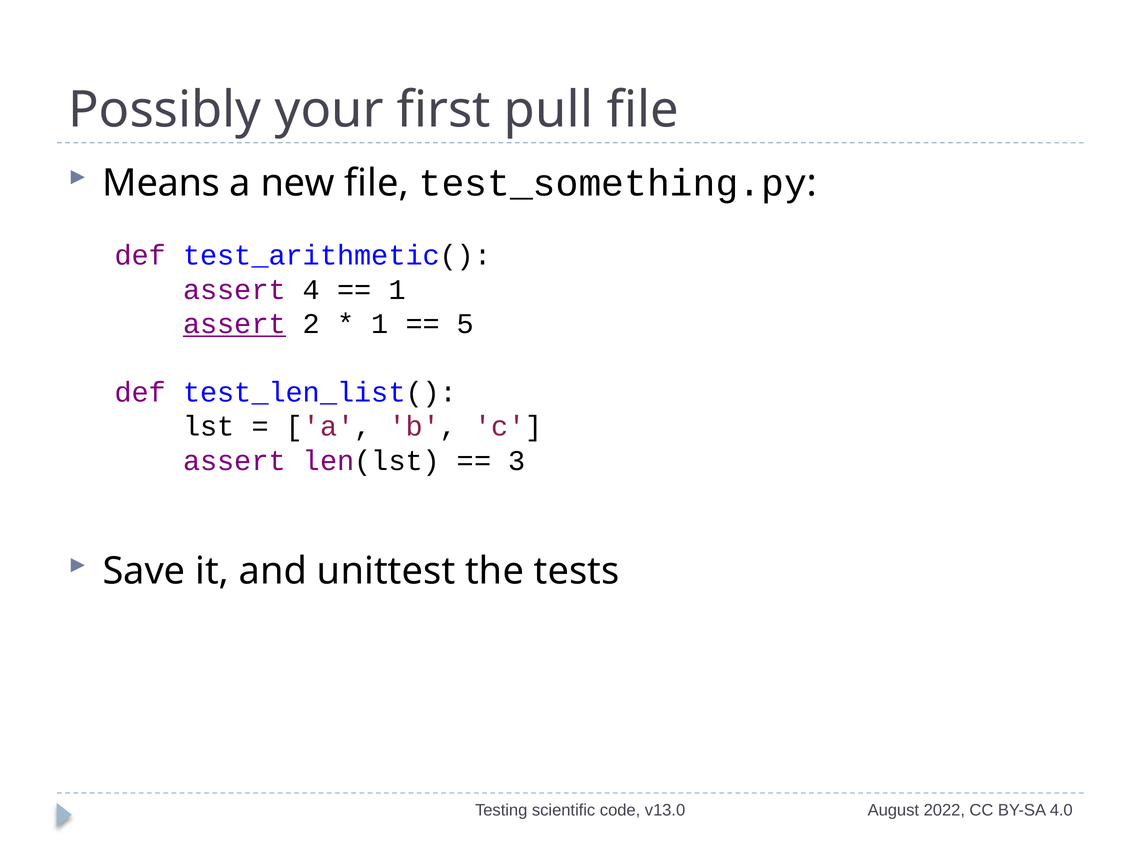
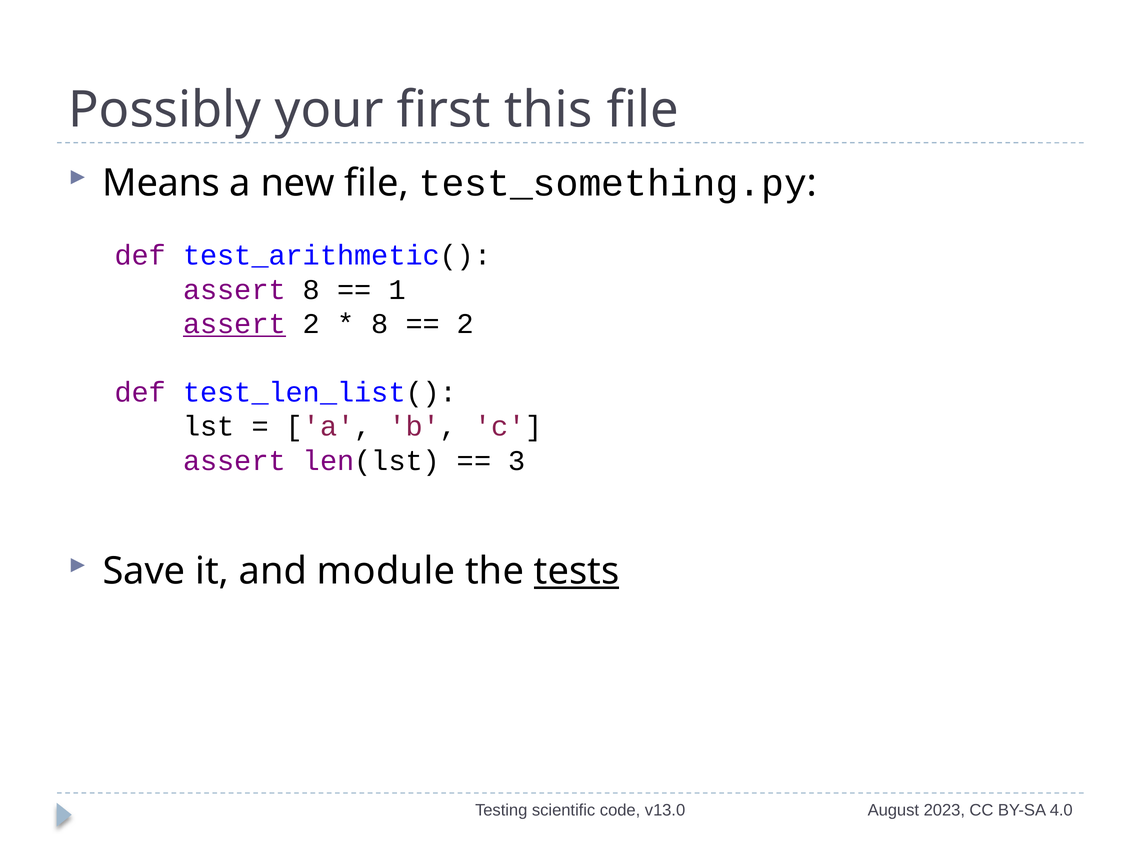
pull: pull -> this
assert 4: 4 -> 8
1 at (380, 324): 1 -> 8
5 at (466, 324): 5 -> 2
unittest: unittest -> module
tests underline: none -> present
2022: 2022 -> 2023
